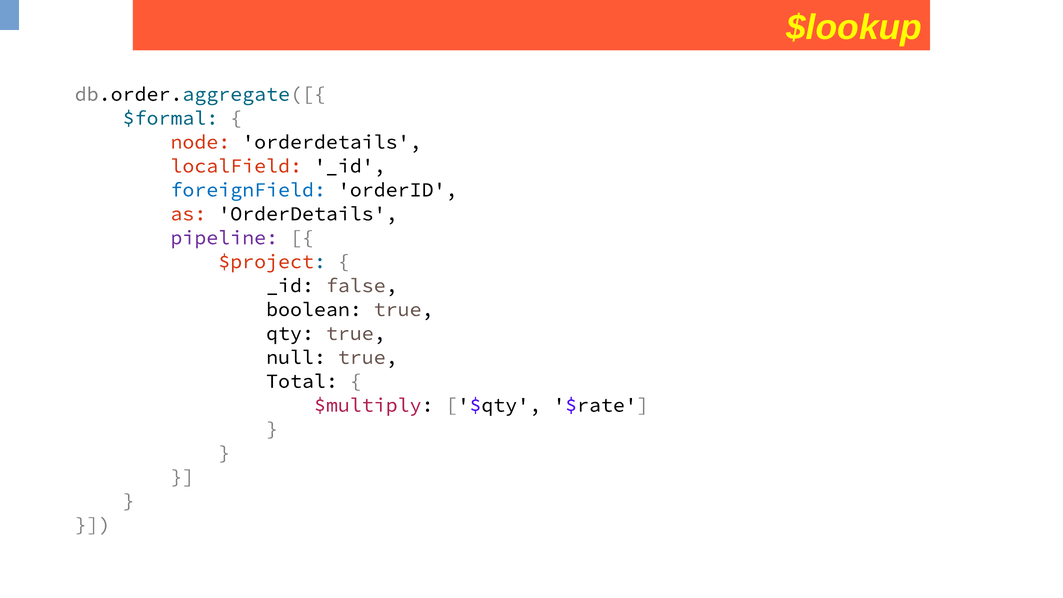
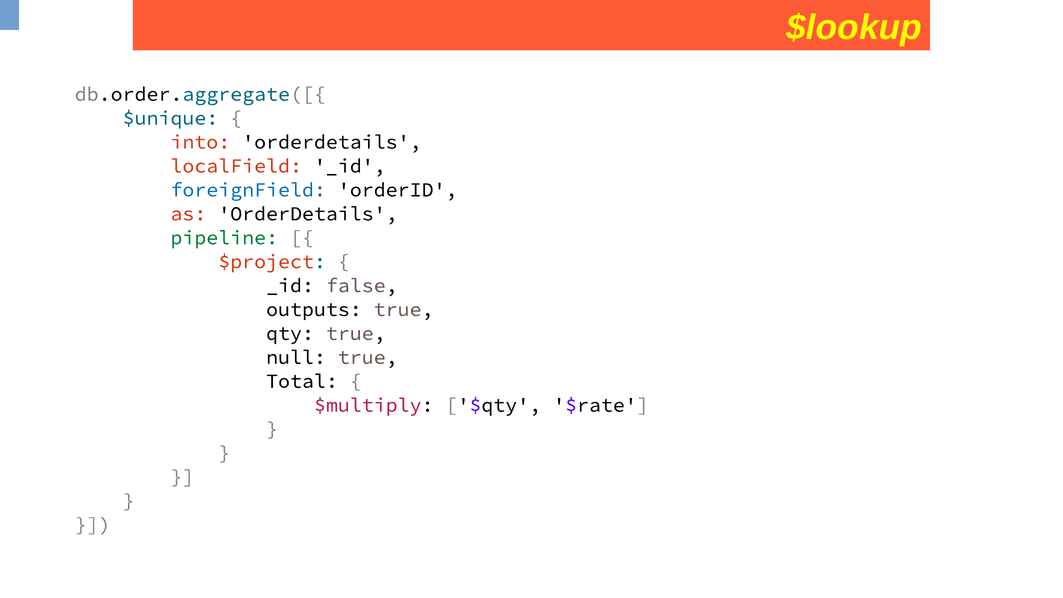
$formal: $formal -> $unique
node: node -> into
pipeline colour: purple -> green
boolean: boolean -> outputs
